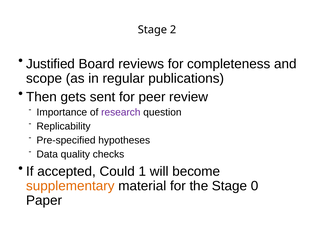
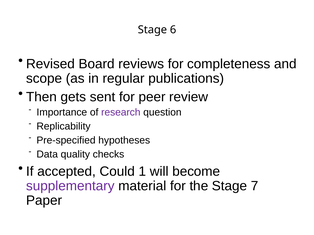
2: 2 -> 6
Justified: Justified -> Revised
supplementary colour: orange -> purple
0: 0 -> 7
